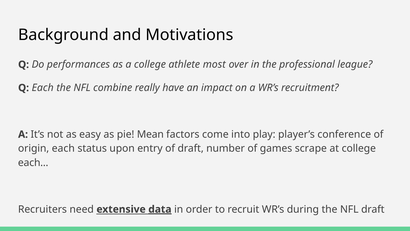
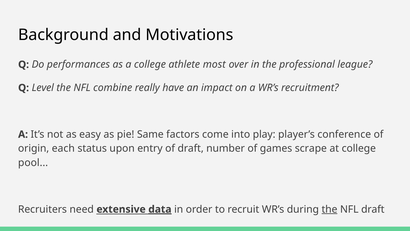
Q Each: Each -> Level
Mean: Mean -> Same
each at (33, 162): each -> pool
the at (329, 209) underline: none -> present
